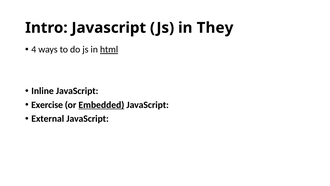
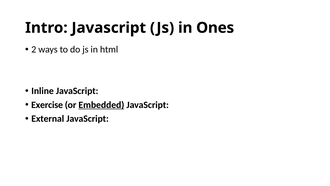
They: They -> Ones
4: 4 -> 2
html underline: present -> none
